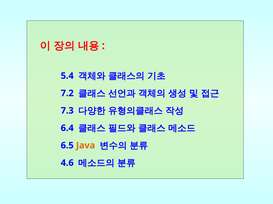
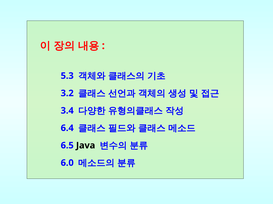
5.4: 5.4 -> 5.3
7.2: 7.2 -> 3.2
7.3: 7.3 -> 3.4
Java colour: orange -> black
4.6: 4.6 -> 6.0
